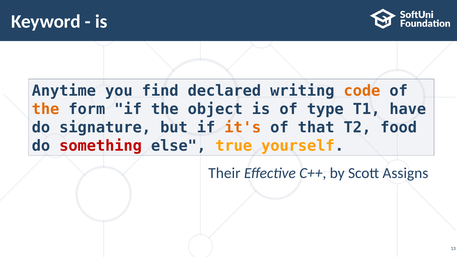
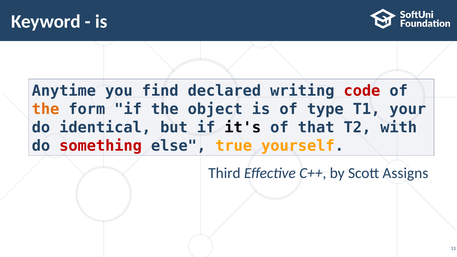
code colour: orange -> red
have: have -> your
signature: signature -> identical
it's colour: orange -> black
food: food -> with
Their: Their -> Third
